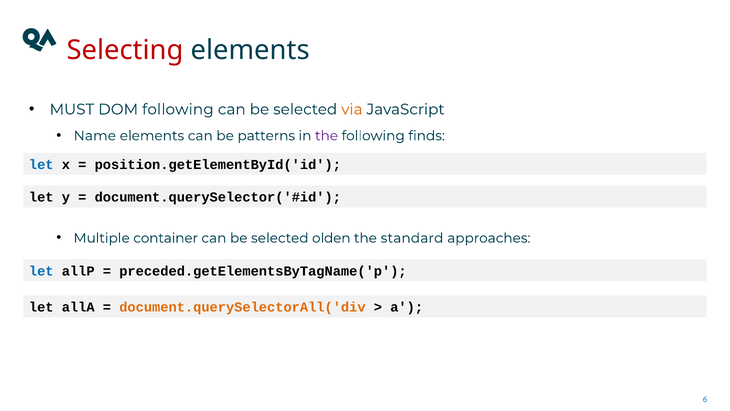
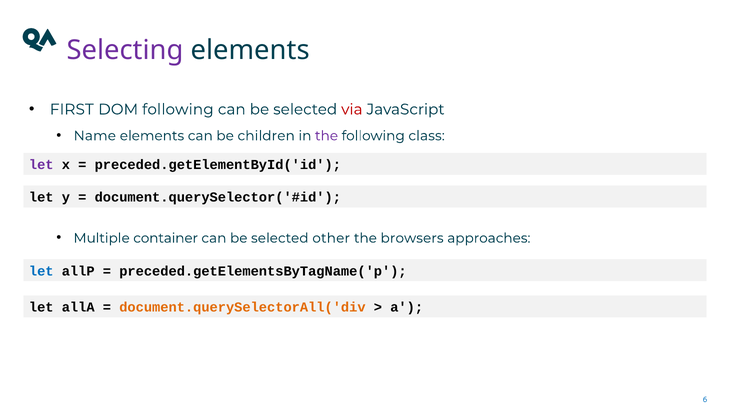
Selecting colour: red -> purple
MUST: MUST -> FIRST
via colour: orange -> red
patterns: patterns -> children
finds: finds -> class
let at (41, 165) colour: blue -> purple
position.getElementById('id: position.getElementById('id -> preceded.getElementById('id
olden: olden -> other
standard: standard -> browsers
